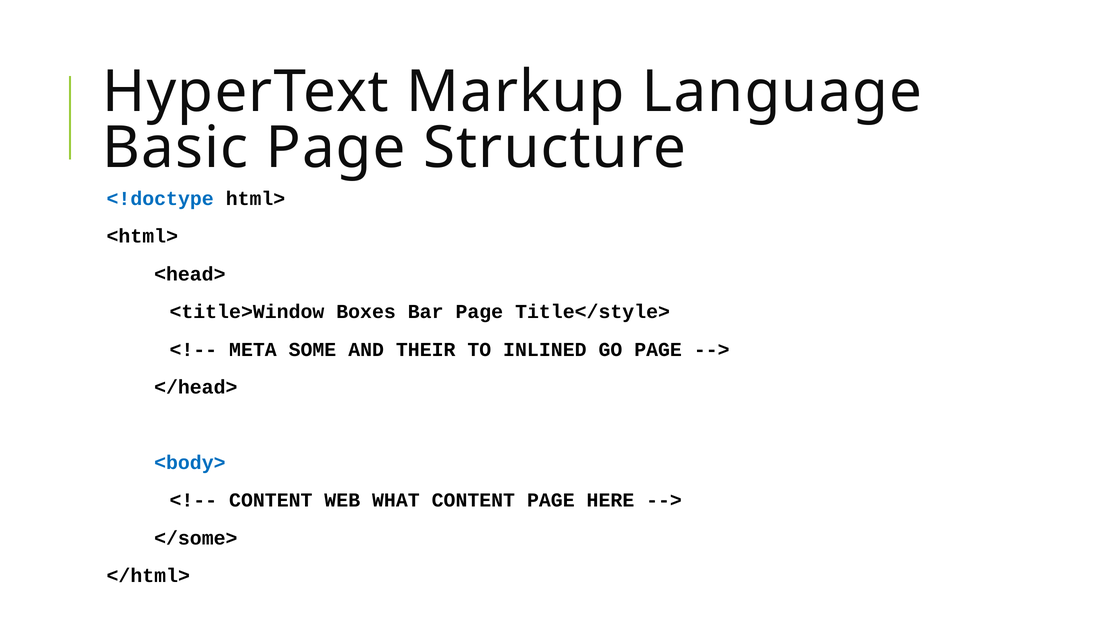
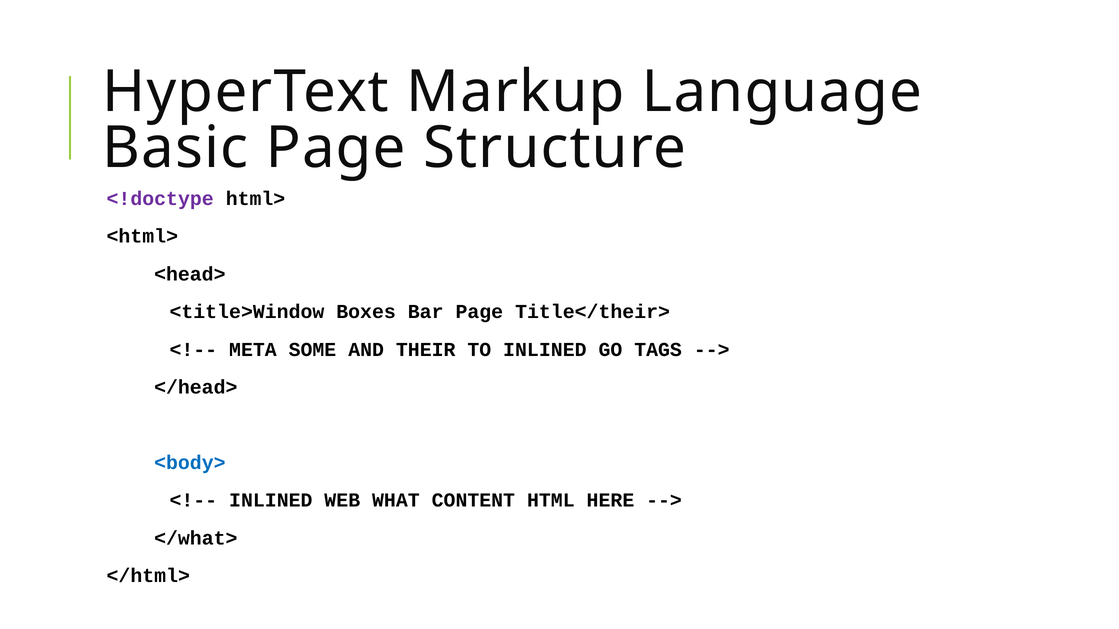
<!doctype colour: blue -> purple
Title</style>: Title</style> -> Title</their>
GO PAGE: PAGE -> TAGS
CONTENT at (271, 501): CONTENT -> INLINED
CONTENT PAGE: PAGE -> HTML
</some>: </some> -> </what>
